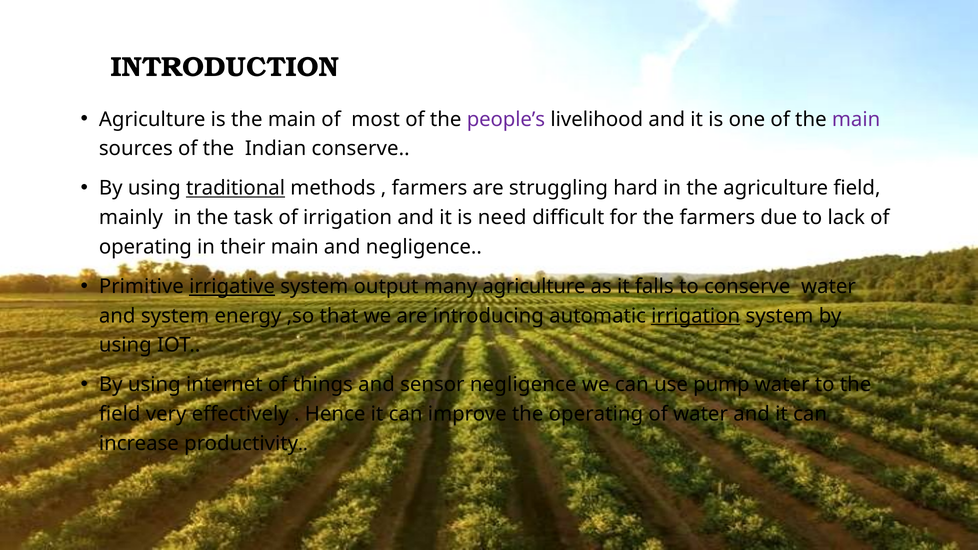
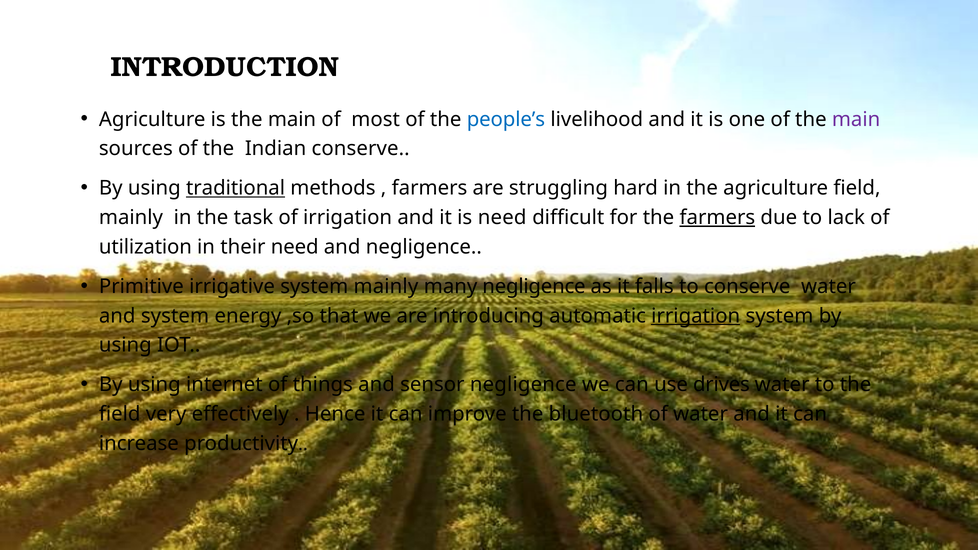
people’s colour: purple -> blue
farmers at (717, 218) underline: none -> present
operating at (145, 247): operating -> utilization
their main: main -> need
irrigative underline: present -> none
system output: output -> mainly
many agriculture: agriculture -> negligence
pump: pump -> drives
the operating: operating -> bluetooth
